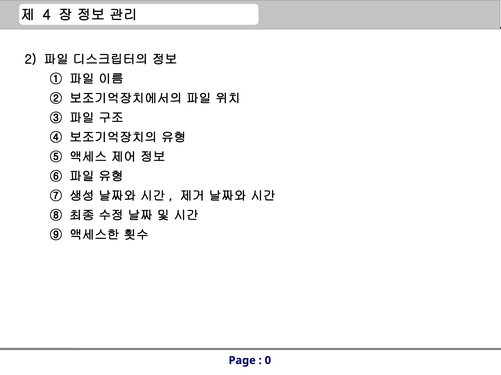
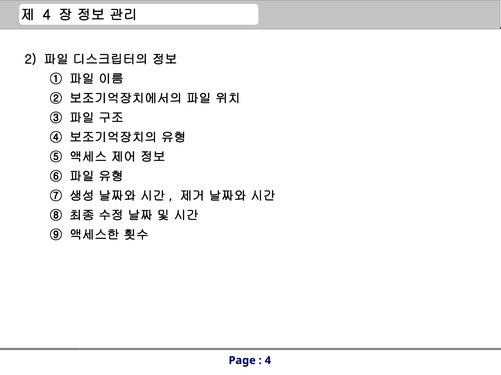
0 at (268, 361): 0 -> 4
